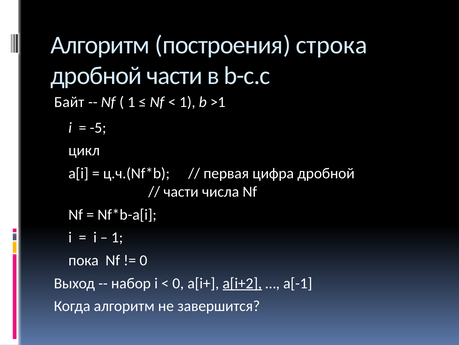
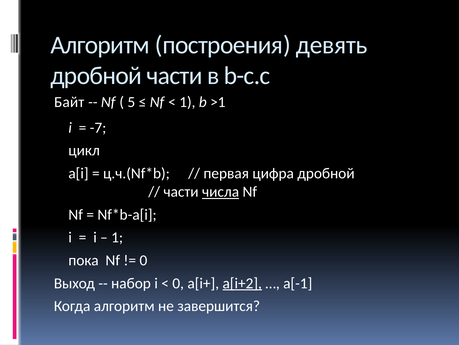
строка: строка -> девять
1 at (131, 102): 1 -> 5
-5: -5 -> -7
числа underline: none -> present
